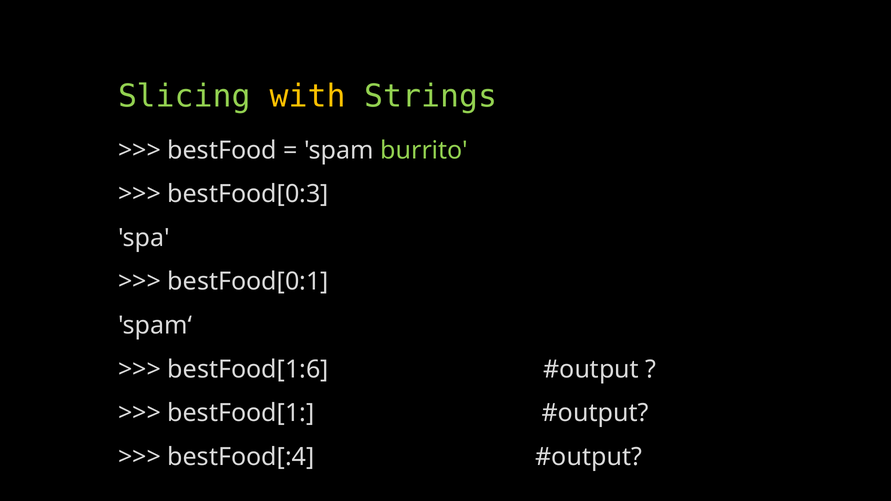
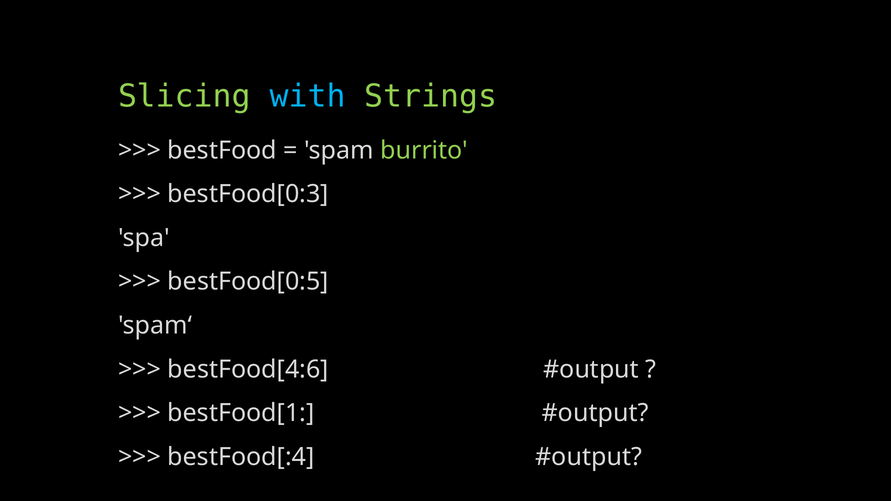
with colour: yellow -> light blue
bestFood[0:1: bestFood[0:1 -> bestFood[0:5
bestFood[1:6: bestFood[1:6 -> bestFood[4:6
